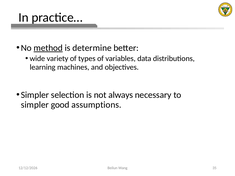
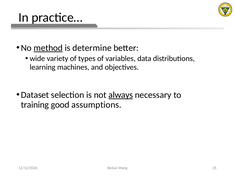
Simpler at (35, 95): Simpler -> Dataset
always underline: none -> present
simpler at (35, 105): simpler -> training
